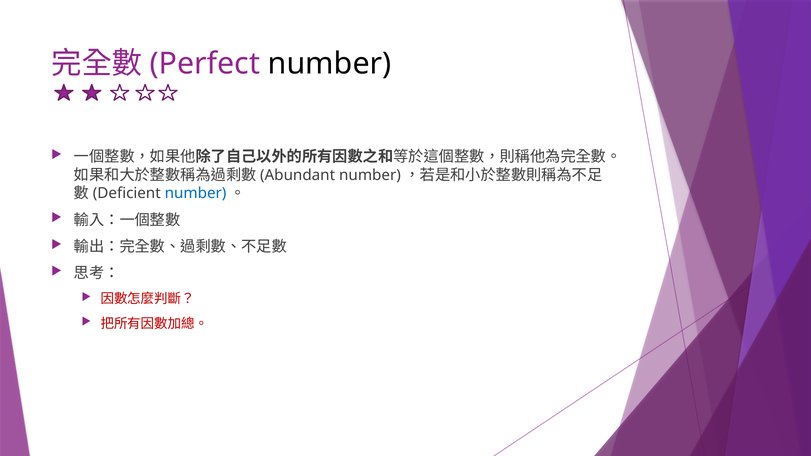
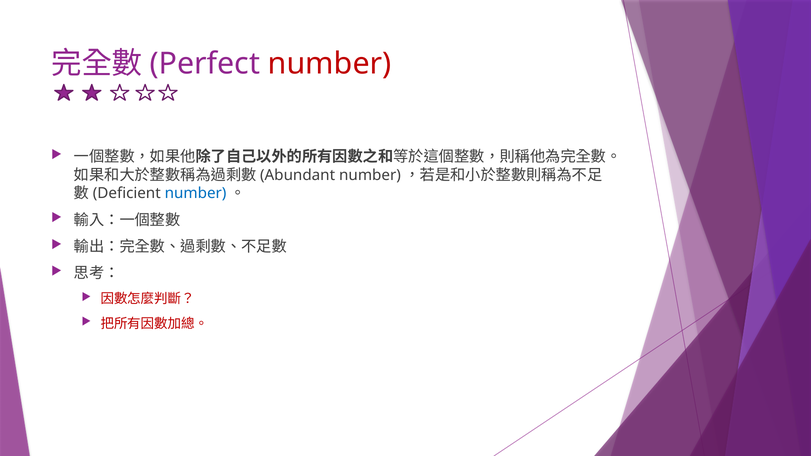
number at (330, 64) colour: black -> red
